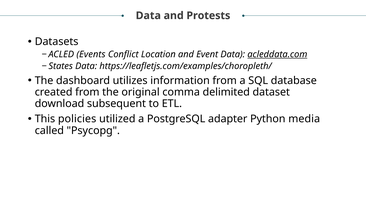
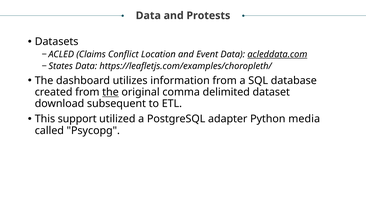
Events: Events -> Claims
the at (110, 92) underline: none -> present
policies: policies -> support
